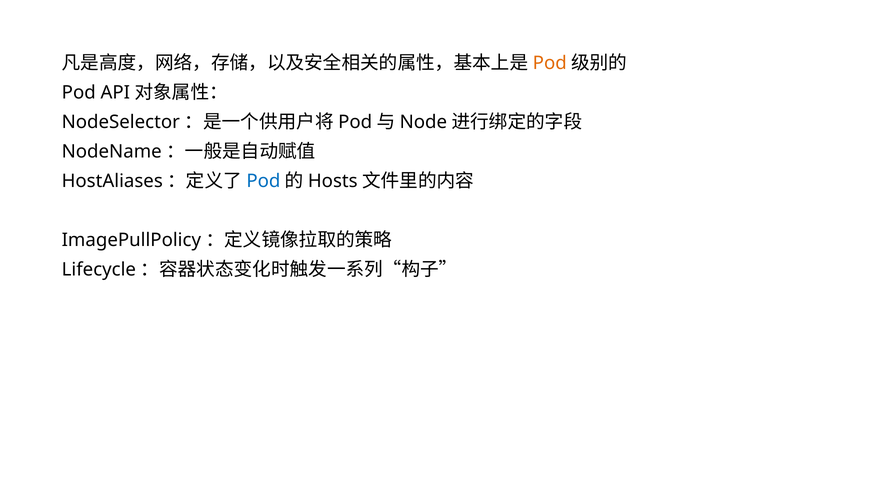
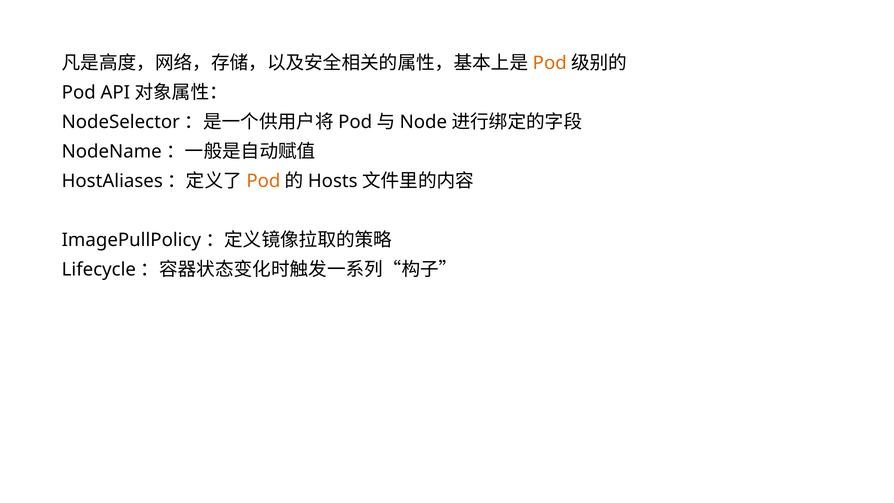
Pod at (263, 181) colour: blue -> orange
